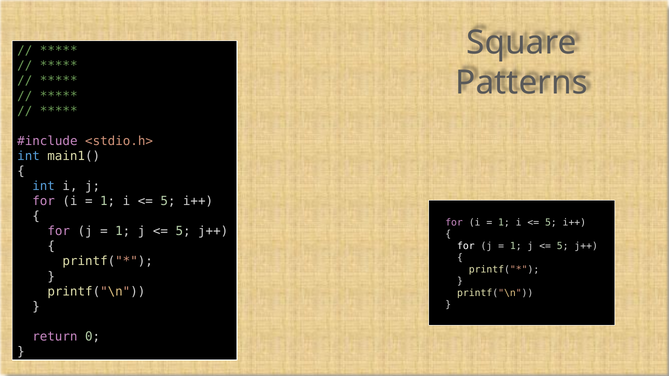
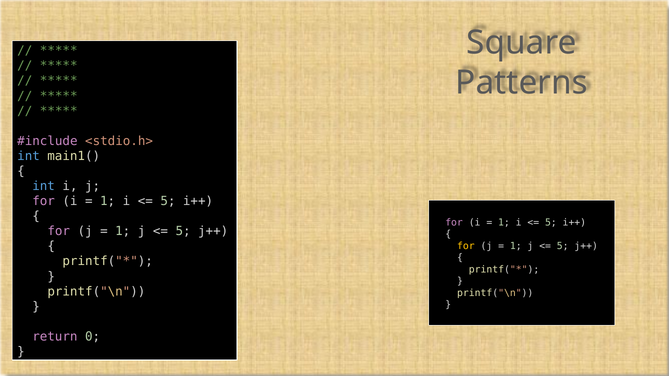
for at (466, 246) colour: white -> yellow
